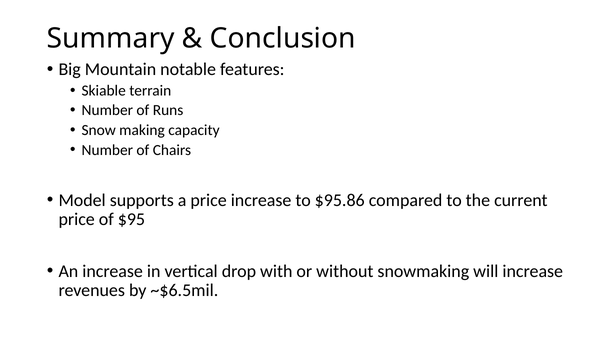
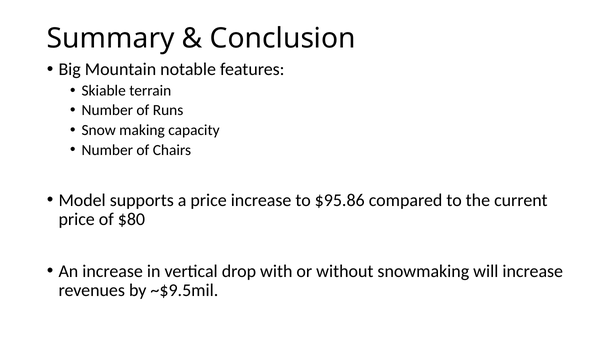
$95: $95 -> $80
~$6.5mil: ~$6.5mil -> ~$9.5mil
